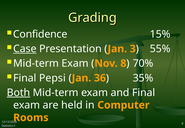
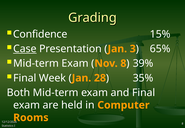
55%: 55% -> 65%
70%: 70% -> 39%
Pepsi: Pepsi -> Week
36: 36 -> 28
Both underline: present -> none
